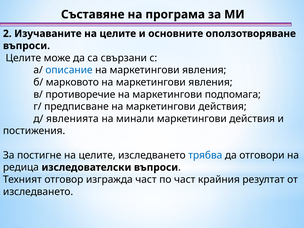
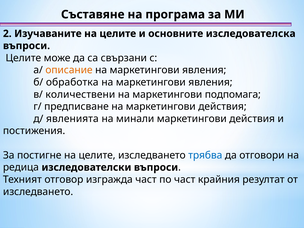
оползотворяване: оползотворяване -> изследователска
описание colour: blue -> orange
марковото: марковото -> обработка
противоречие: противоречие -> количествени
